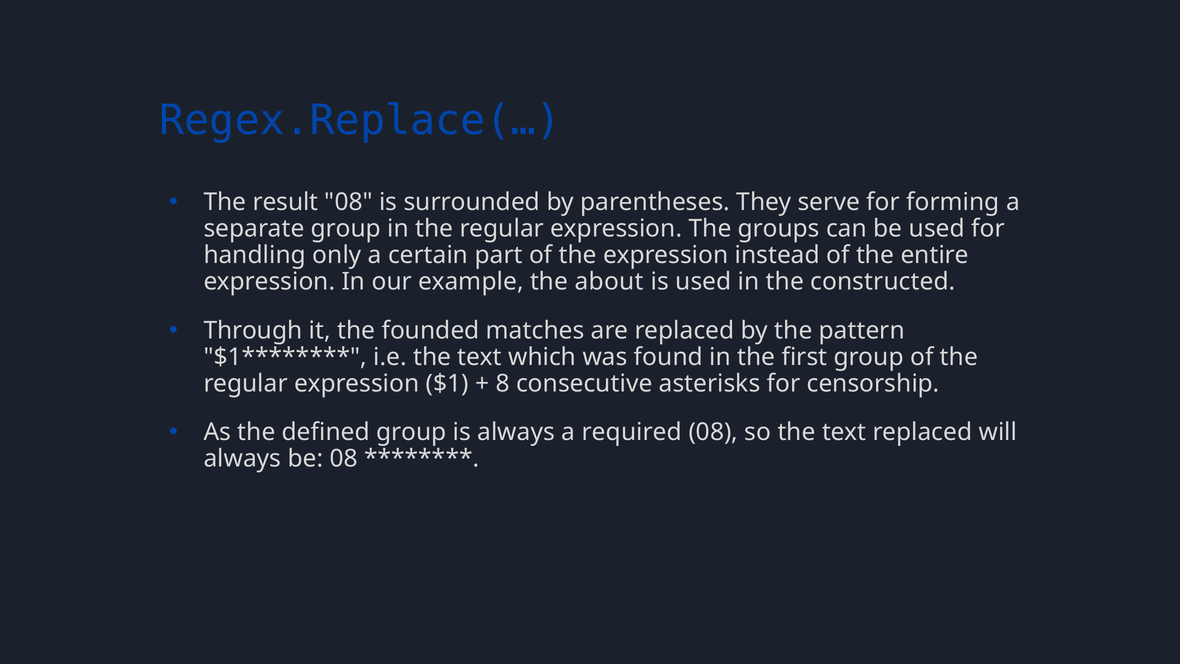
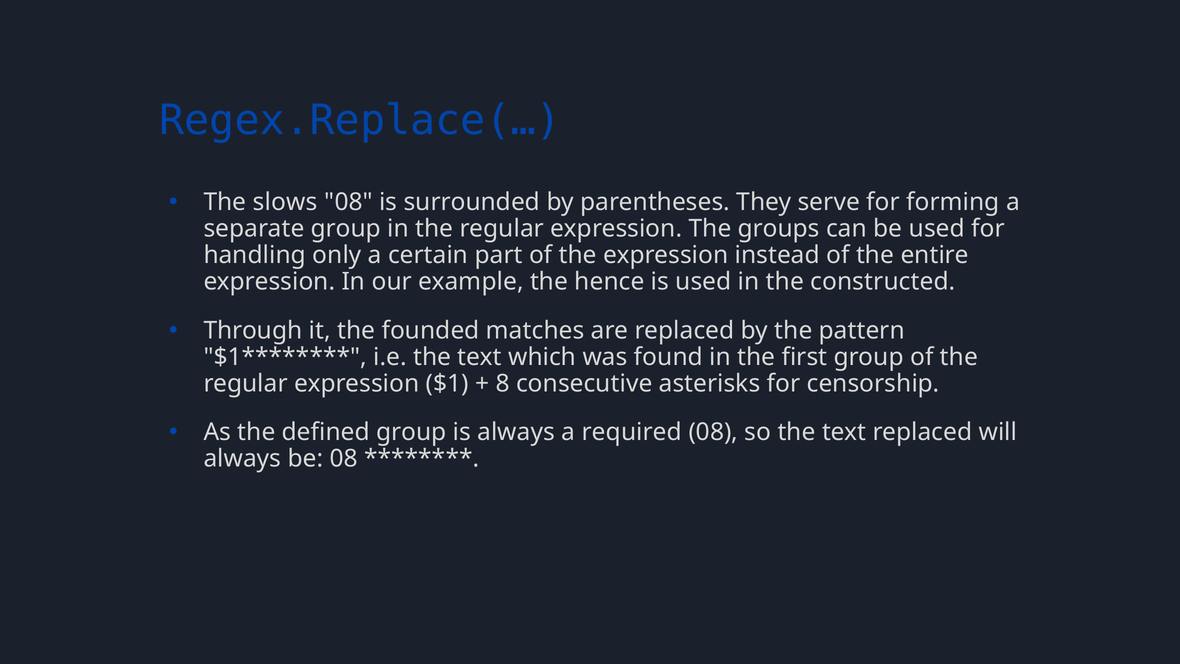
result: result -> slows
about: about -> hence
